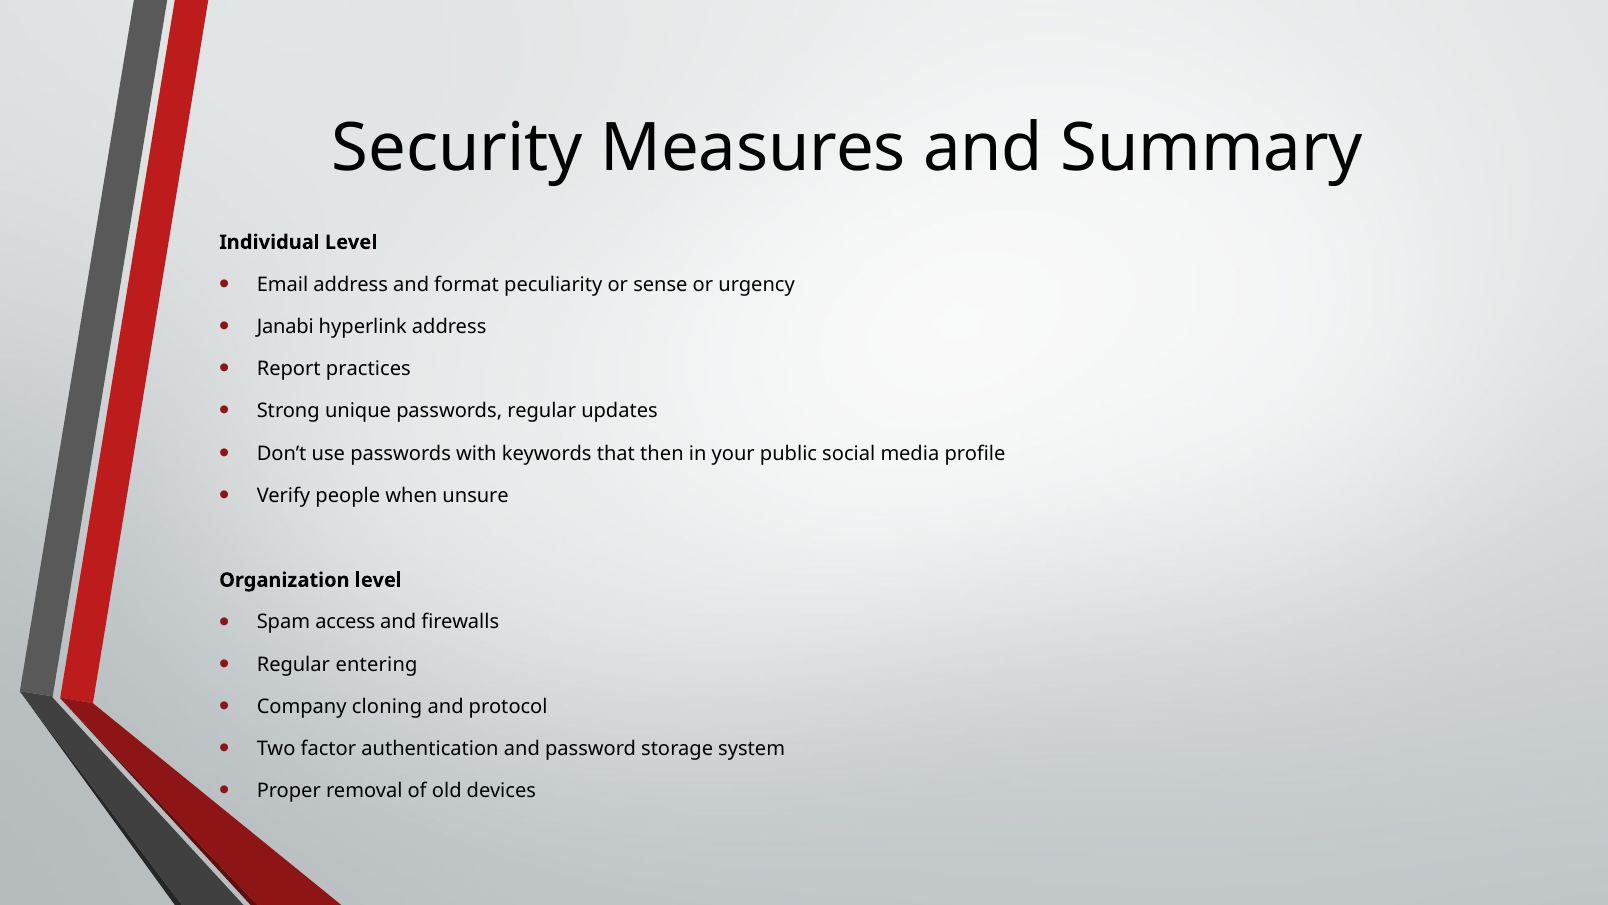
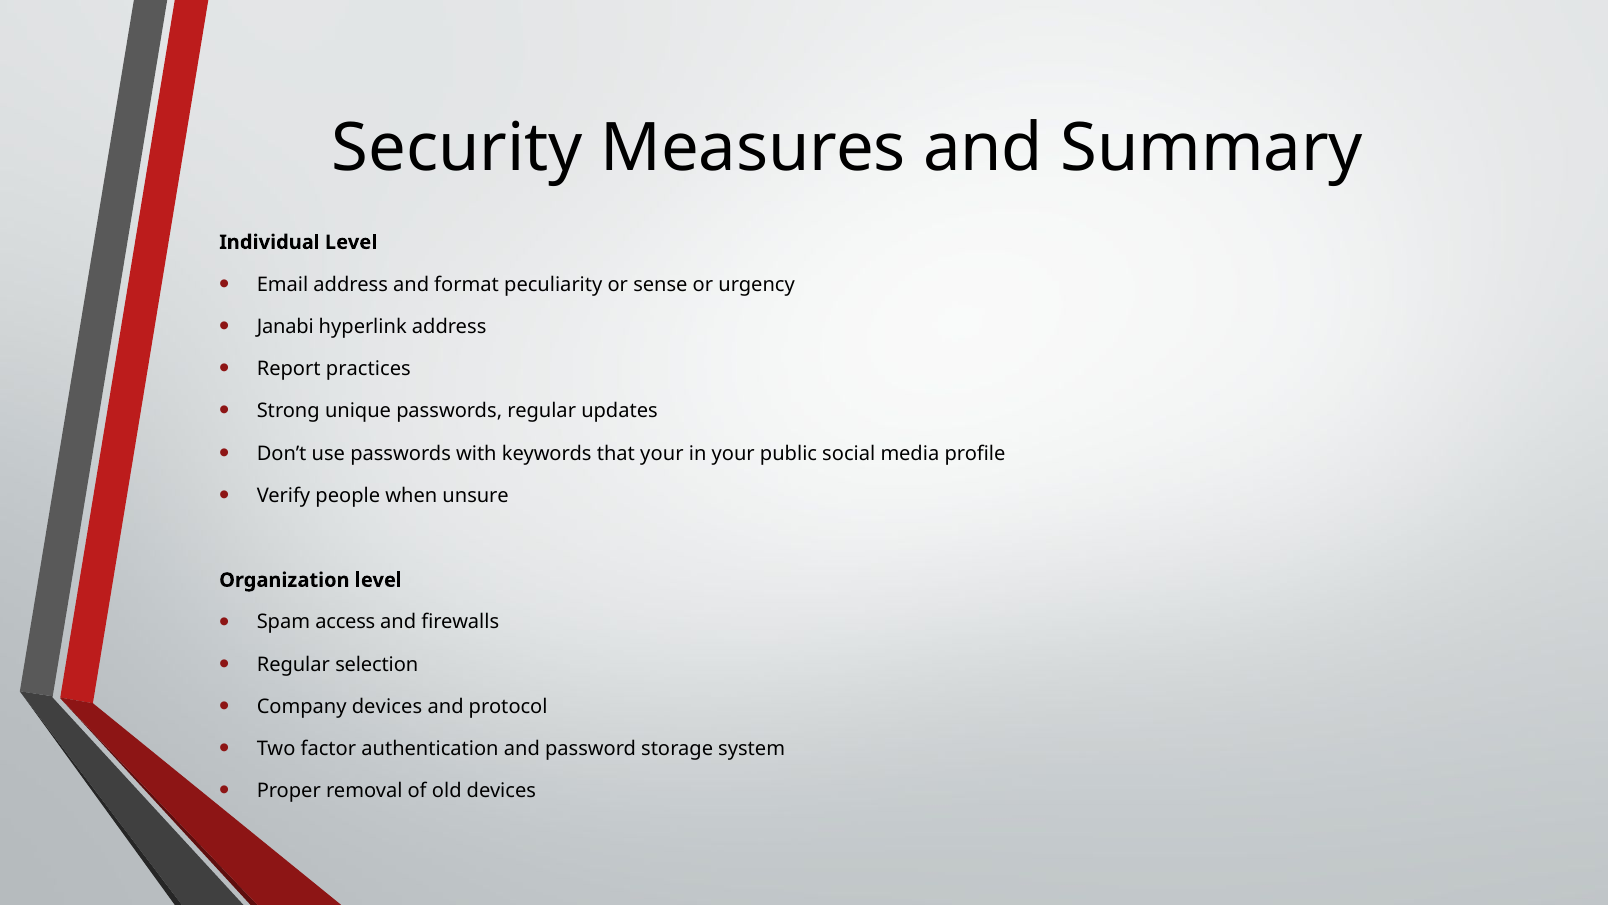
that then: then -> your
entering: entering -> selection
Company cloning: cloning -> devices
